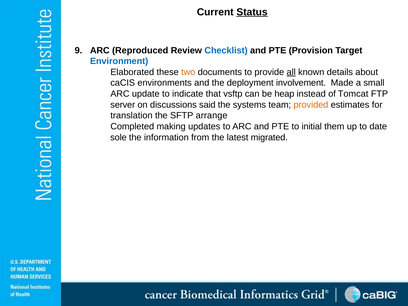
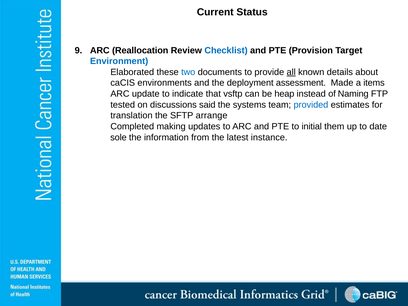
Status underline: present -> none
Reproduced: Reproduced -> Reallocation
two colour: orange -> blue
involvement: involvement -> assessment
small: small -> items
Tomcat: Tomcat -> Naming
server: server -> tested
provided colour: orange -> blue
migrated: migrated -> instance
